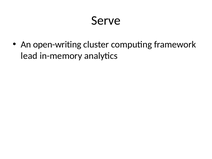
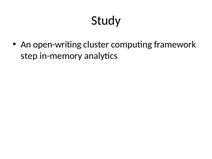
Serve: Serve -> Study
lead: lead -> step
